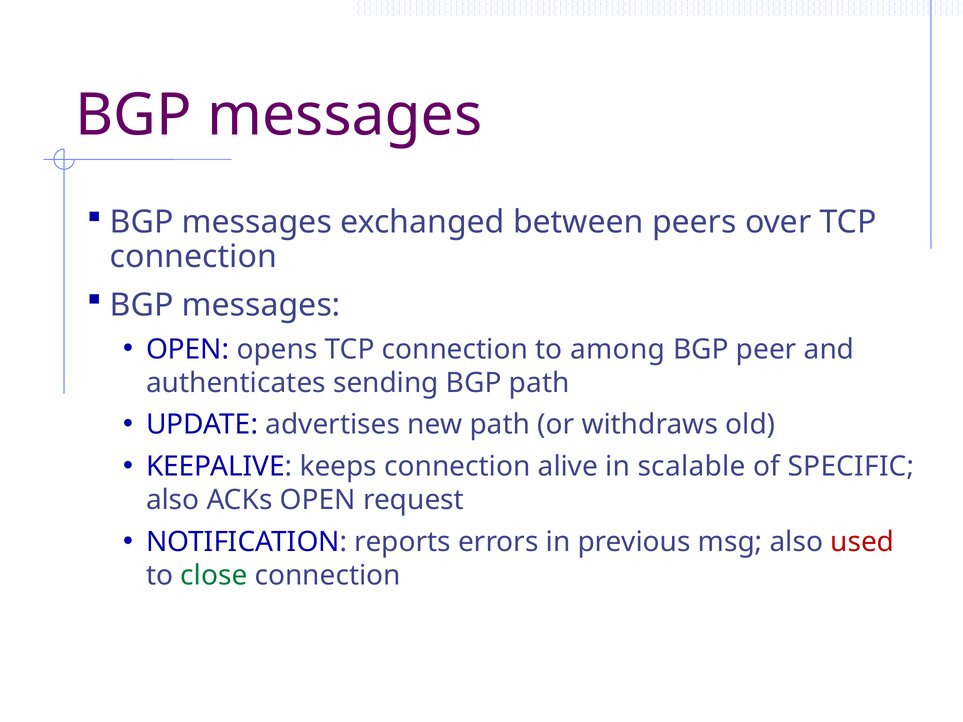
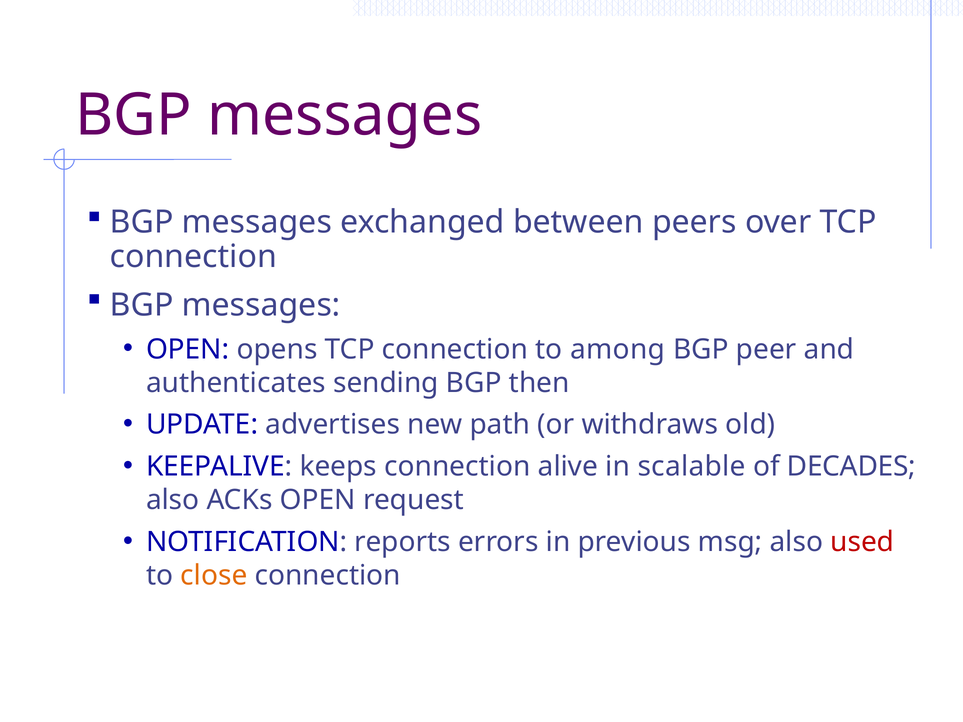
BGP path: path -> then
SPECIFIC: SPECIFIC -> DECADES
close colour: green -> orange
